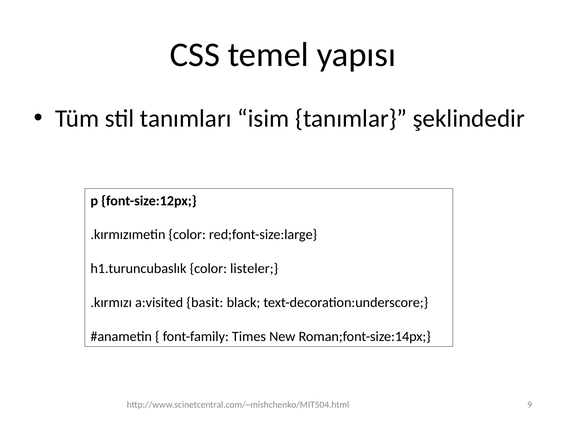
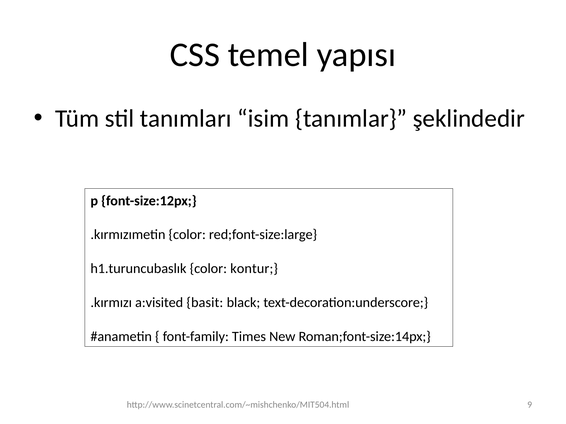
listeler: listeler -> kontur
